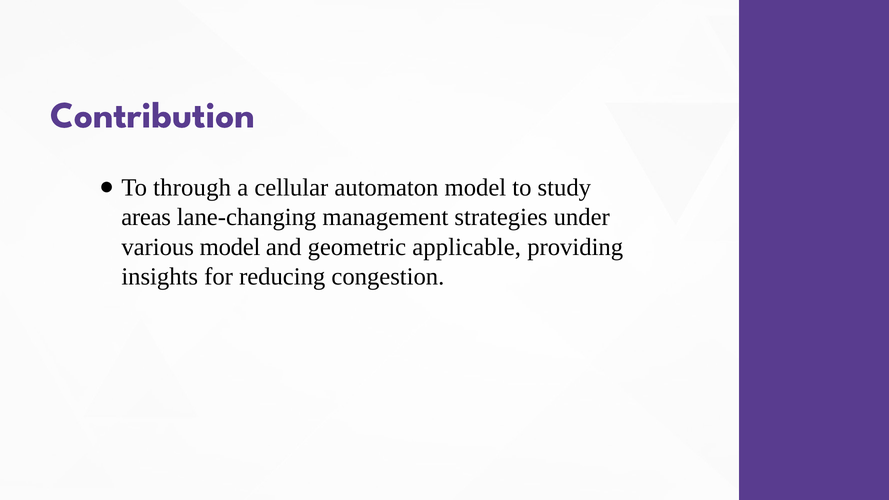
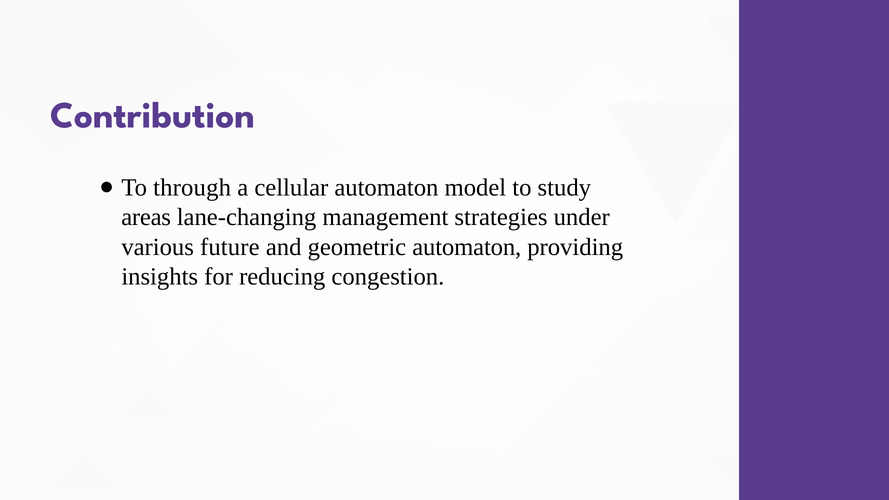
various model: model -> future
geometric applicable: applicable -> automaton
